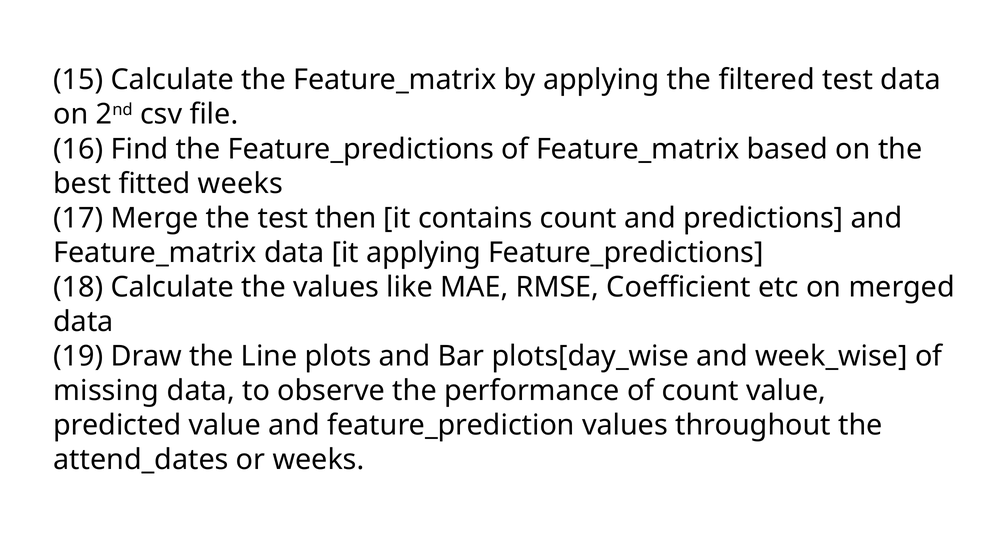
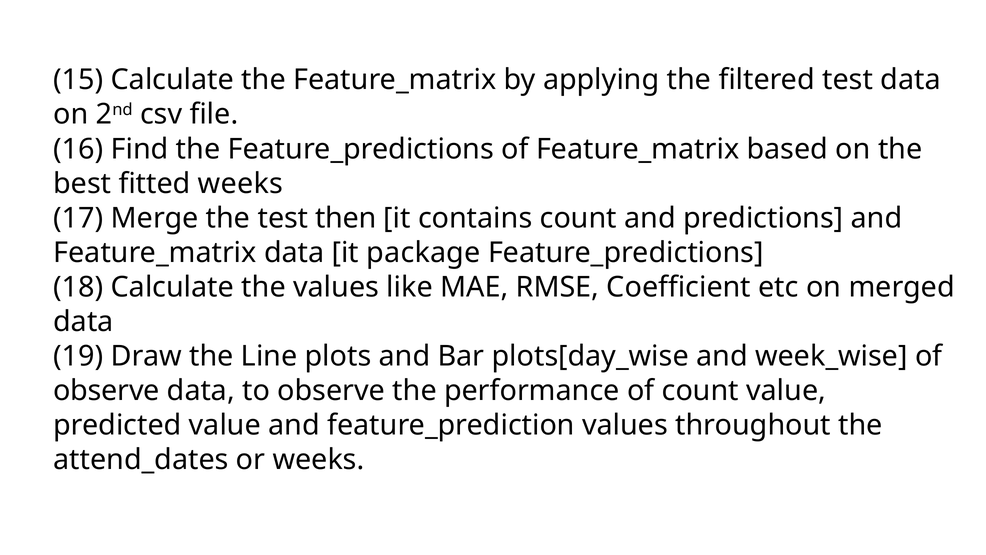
it applying: applying -> package
missing at (106, 391): missing -> observe
